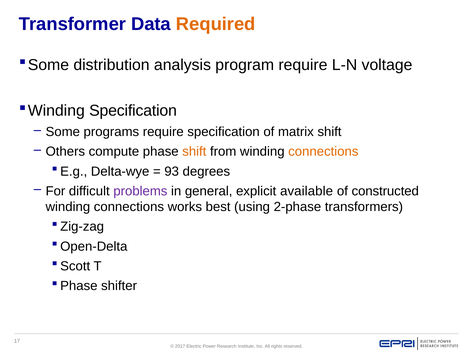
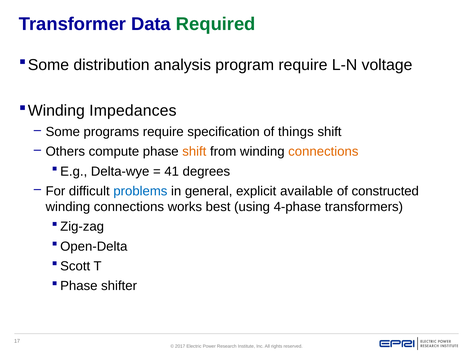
Required colour: orange -> green
Specification at (133, 111): Specification -> Impedances
matrix: matrix -> things
93: 93 -> 41
problems colour: purple -> blue
2-phase: 2-phase -> 4-phase
